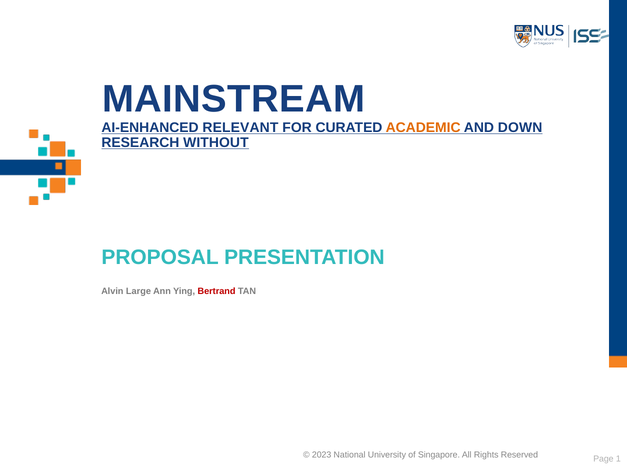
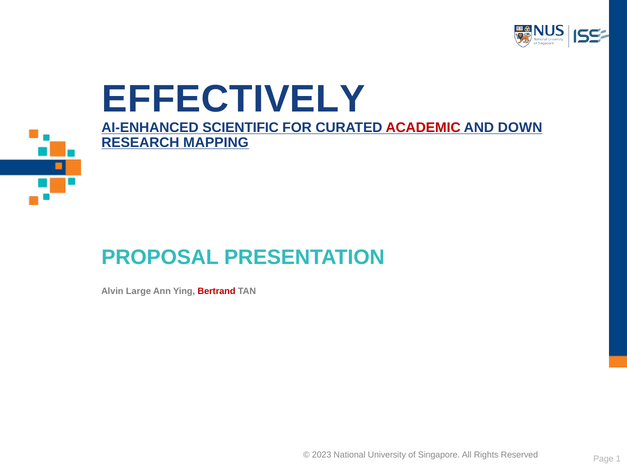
MAINSTREAM: MAINSTREAM -> EFFECTIVELY
RELEVANT: RELEVANT -> SCIENTIFIC
ACADEMIC colour: orange -> red
WITHOUT: WITHOUT -> MAPPING
